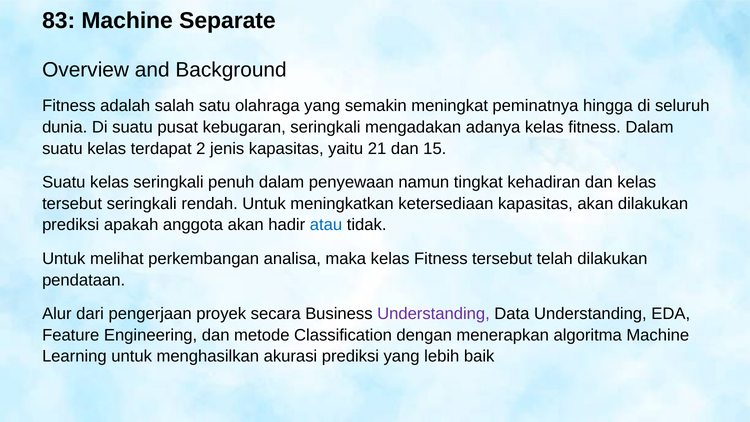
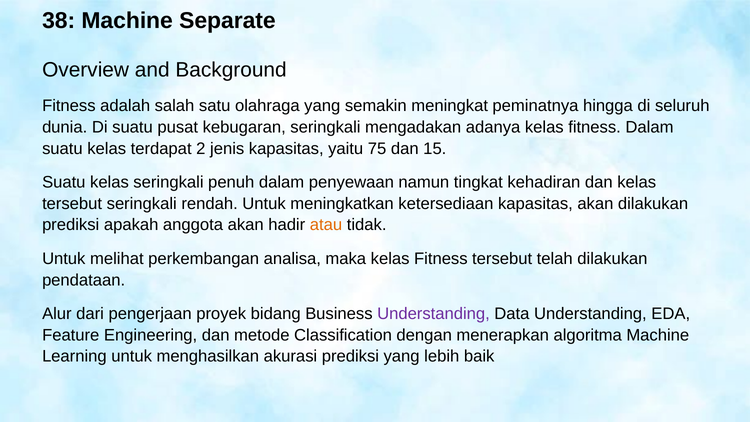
83: 83 -> 38
21: 21 -> 75
atau colour: blue -> orange
secara: secara -> bidang
